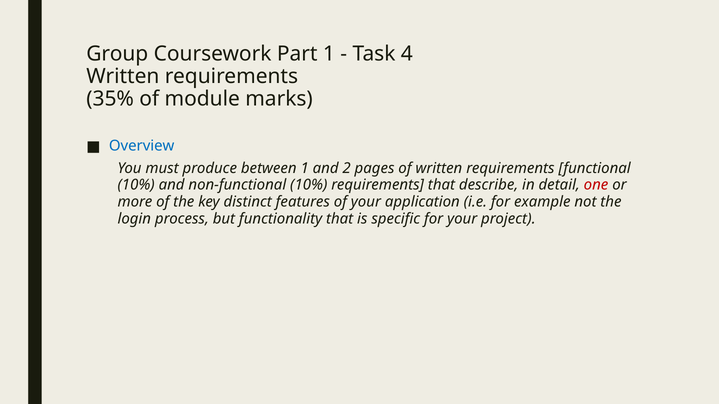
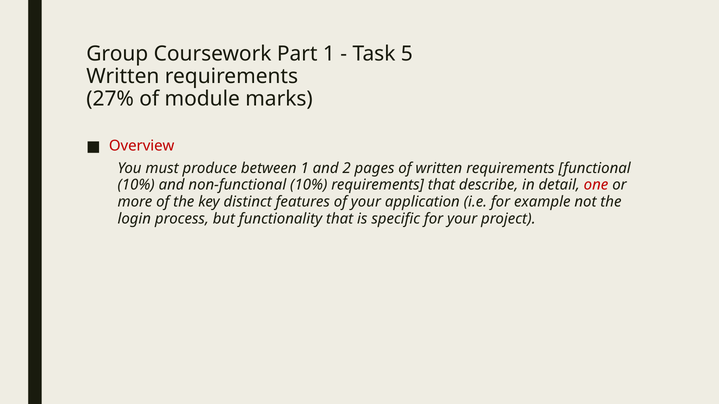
4: 4 -> 5
35%: 35% -> 27%
Overview colour: blue -> red
